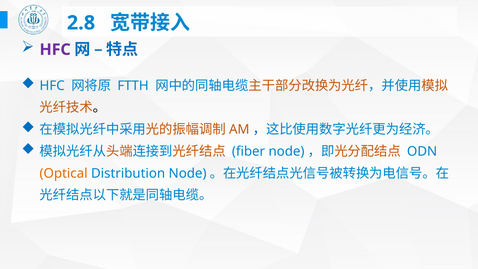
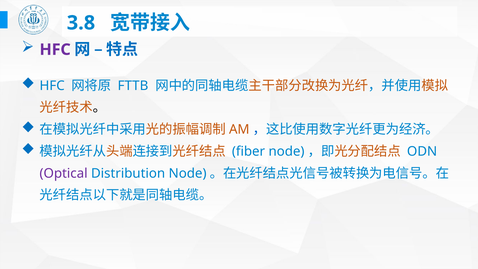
2.8: 2.8 -> 3.8
FTTH: FTTH -> FTTB
Optical colour: orange -> purple
